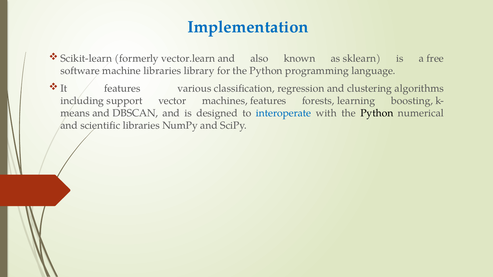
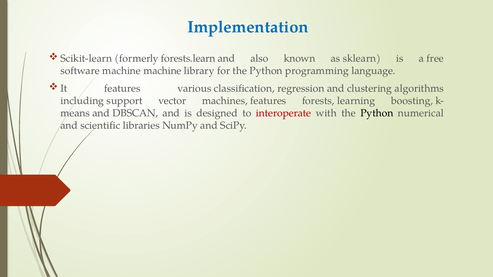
vector.learn: vector.learn -> forests.learn
machine libraries: libraries -> machine
interoperate colour: blue -> red
